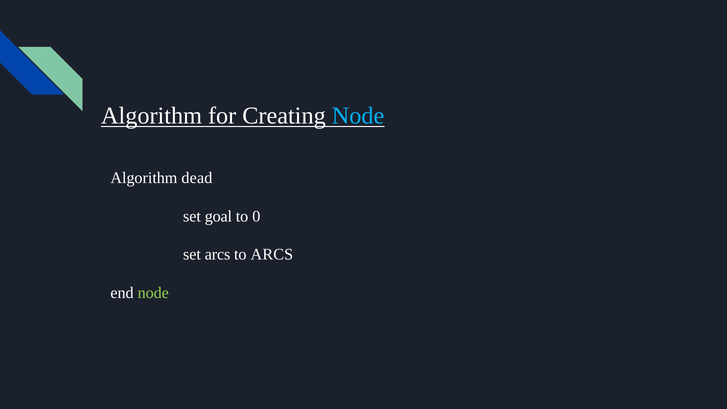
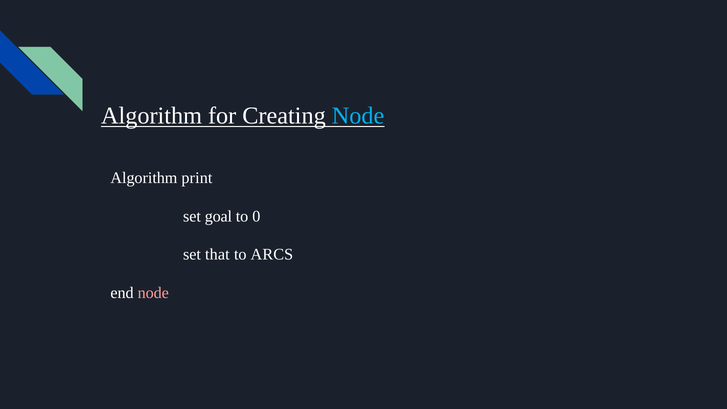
dead: dead -> print
set arcs: arcs -> that
node at (153, 293) colour: light green -> pink
